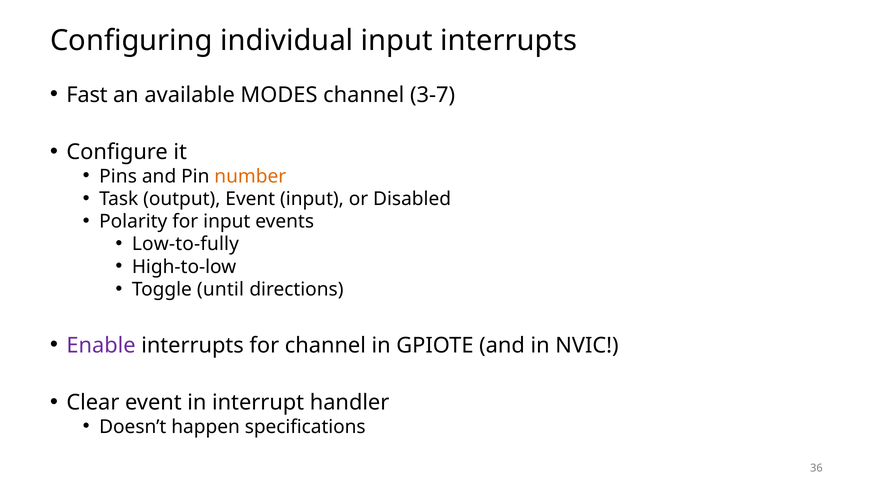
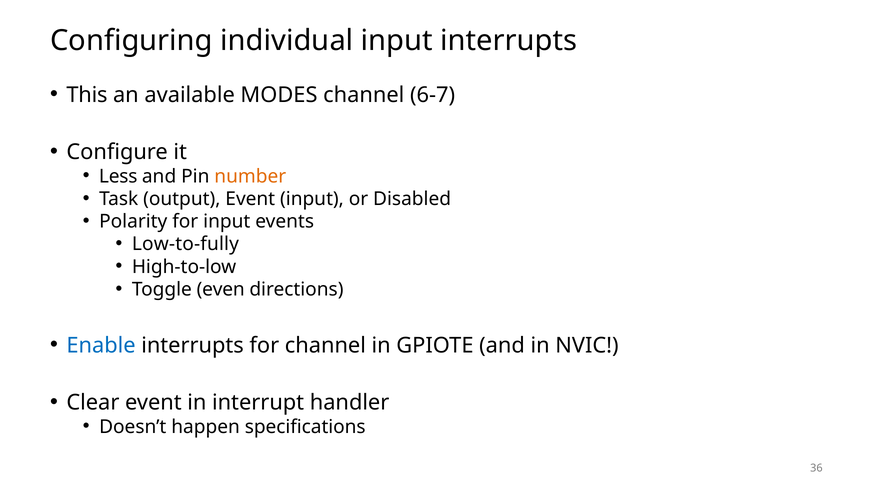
Fast: Fast -> This
3-7: 3-7 -> 6-7
Pins: Pins -> Less
until: until -> even
Enable colour: purple -> blue
